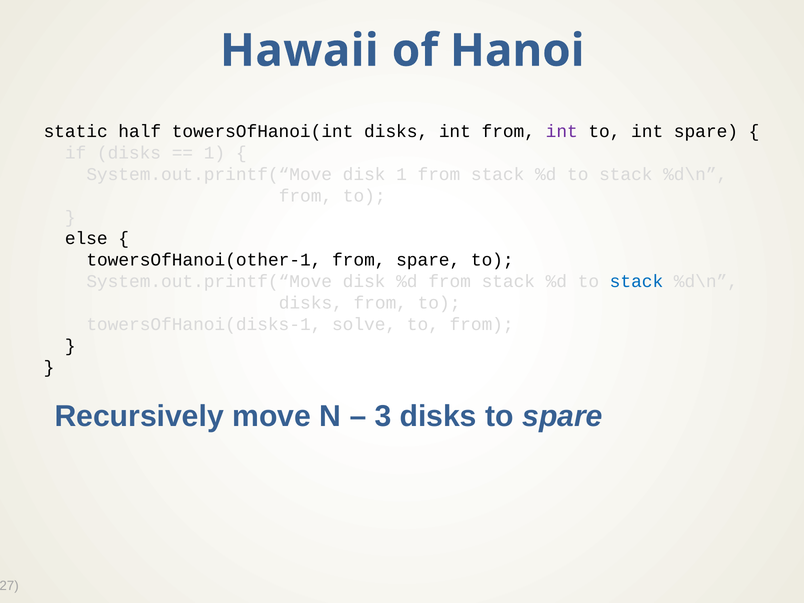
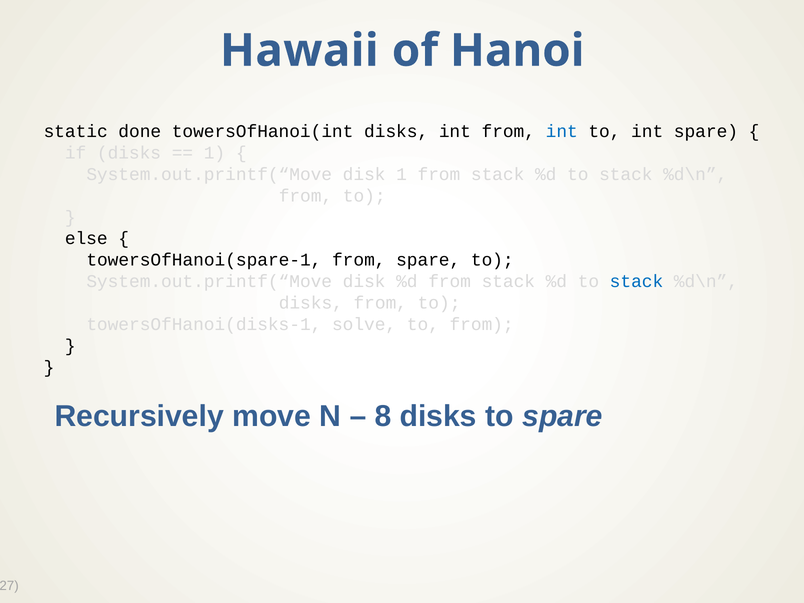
half: half -> done
int at (562, 131) colour: purple -> blue
towersOfHanoi(other-1: towersOfHanoi(other-1 -> towersOfHanoi(spare-1
3: 3 -> 8
